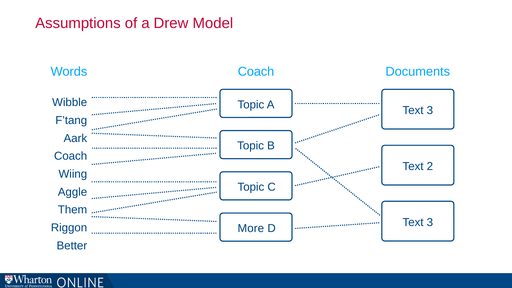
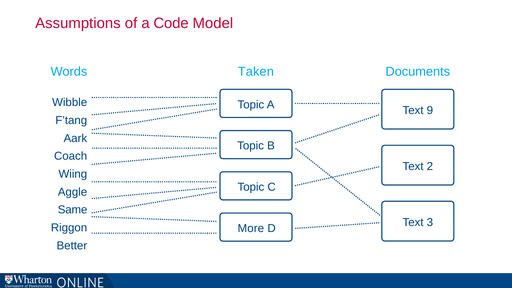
Drew: Drew -> Code
Words Coach: Coach -> Taken
3 at (430, 111): 3 -> 9
Them: Them -> Same
